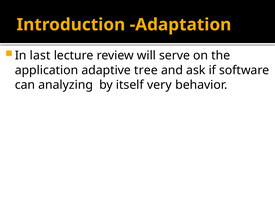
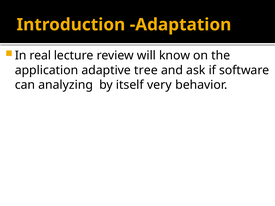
last: last -> real
serve: serve -> know
